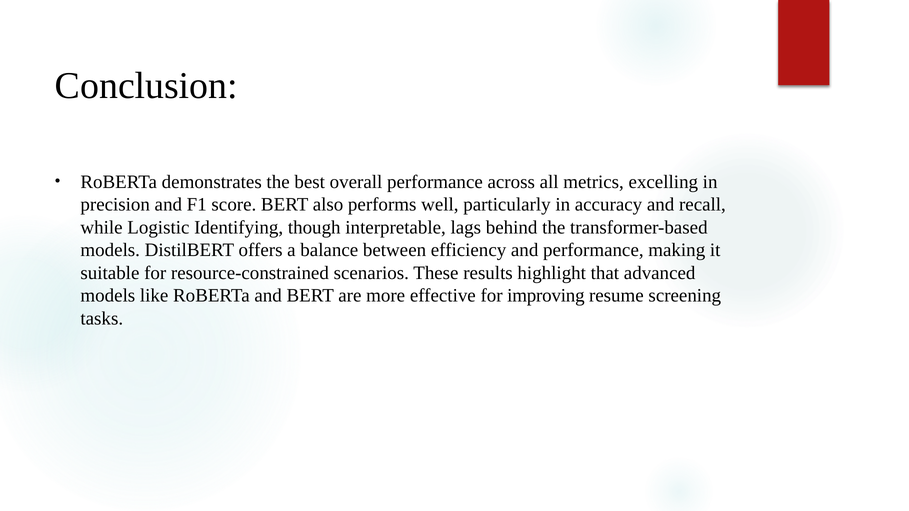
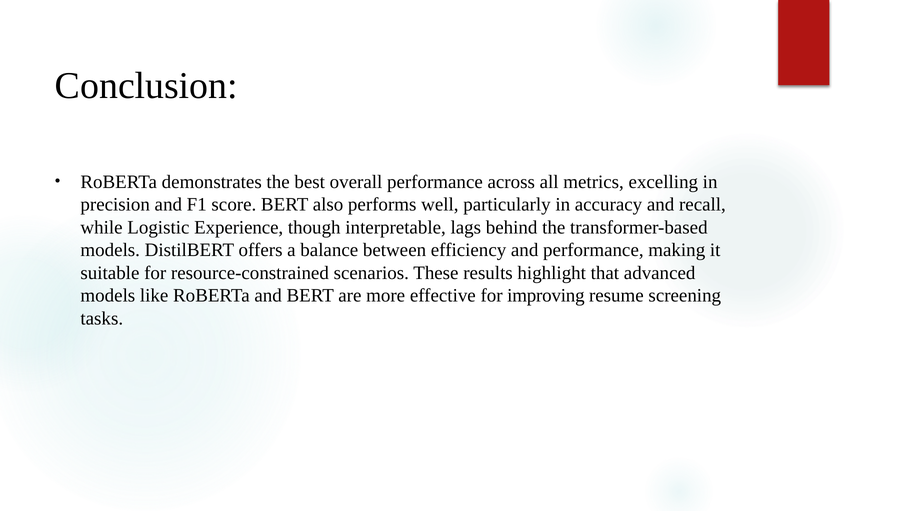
Identifying: Identifying -> Experience
